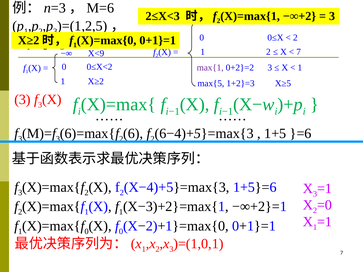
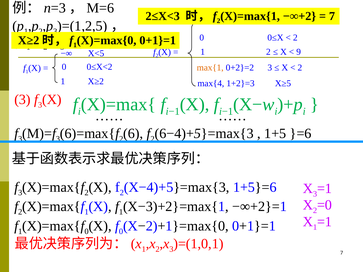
3 at (332, 16): 3 -> 7
7 at (299, 52): 7 -> 9
X<9: X<9 -> X<5
max{1 colour: purple -> orange
1 at (300, 68): 1 -> 2
max{5: max{5 -> max{4
